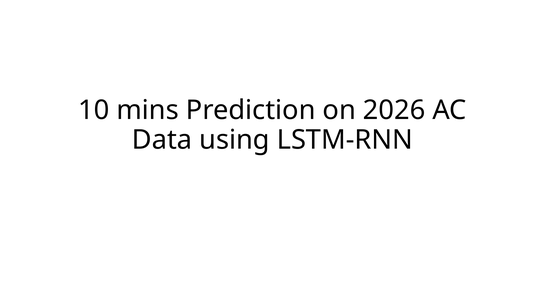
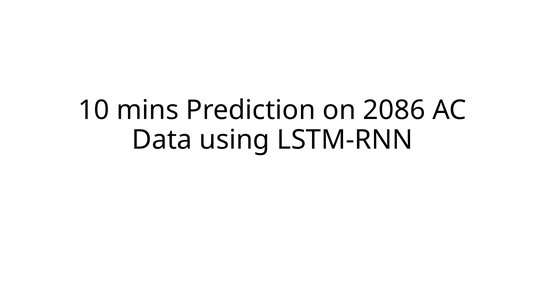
2026: 2026 -> 2086
